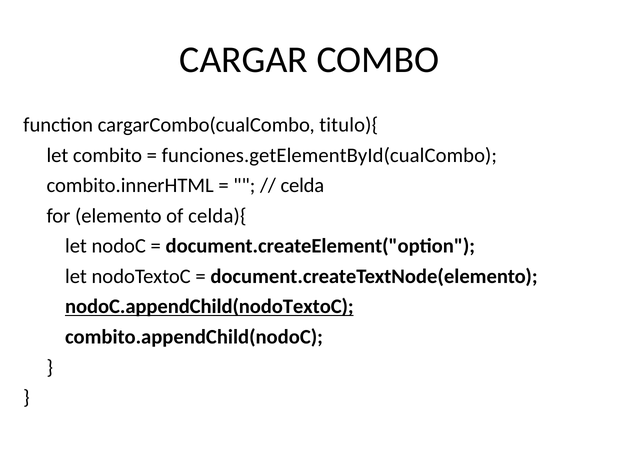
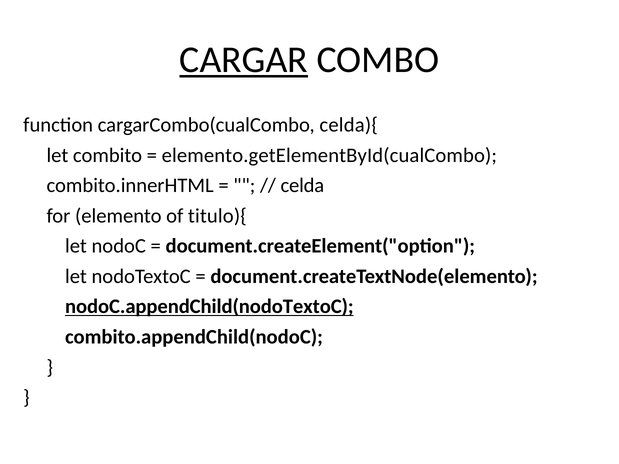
CARGAR underline: none -> present
titulo){: titulo){ -> celda){
funciones.getElementById(cualCombo: funciones.getElementById(cualCombo -> elemento.getElementById(cualCombo
celda){: celda){ -> titulo){
